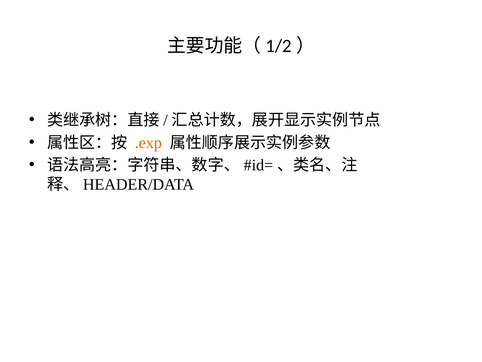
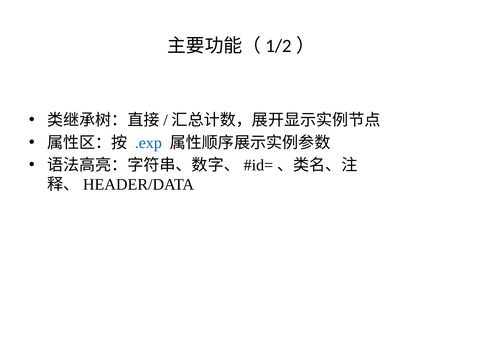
.exp colour: orange -> blue
